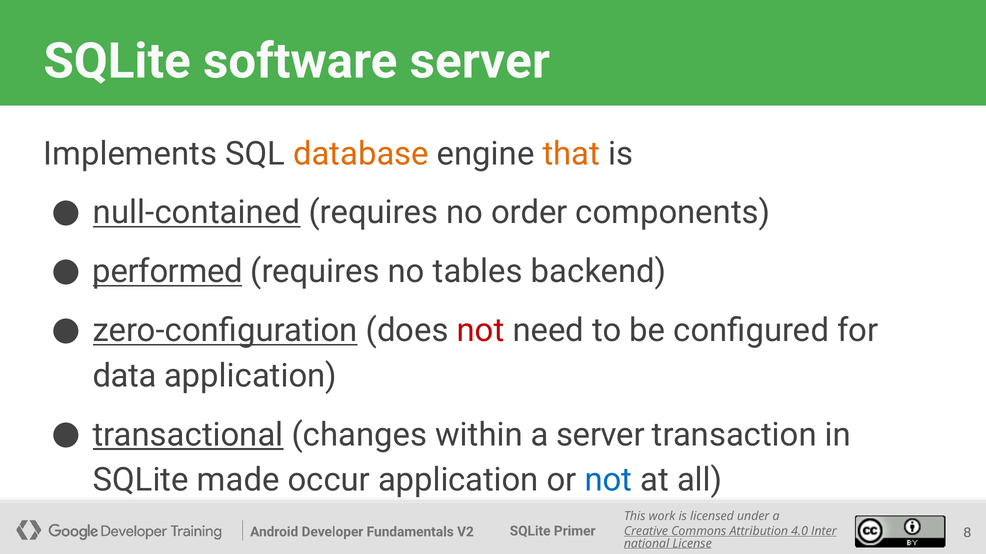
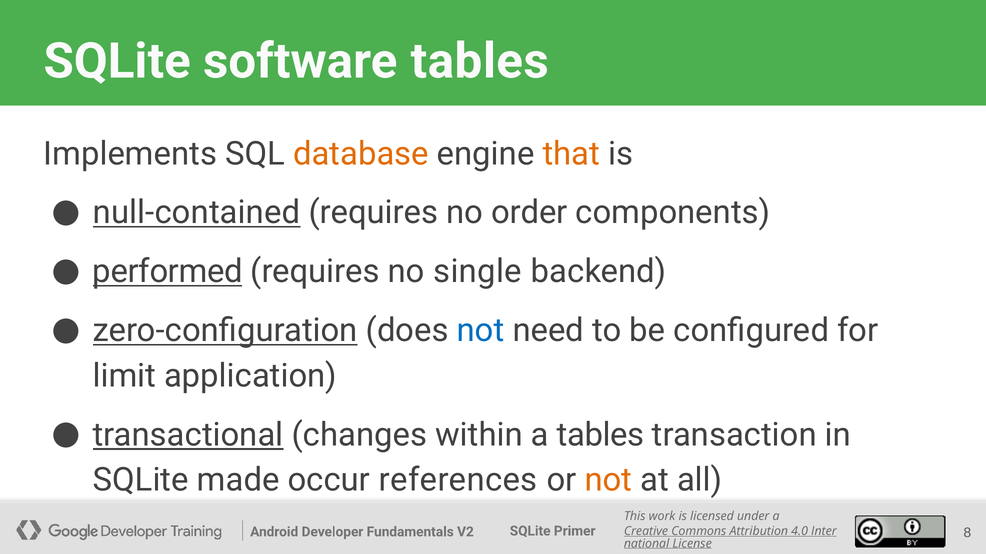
software server: server -> tables
tables: tables -> single
not at (481, 331) colour: red -> blue
data: data -> limit
a server: server -> tables
occur application: application -> references
not at (608, 481) colour: blue -> orange
